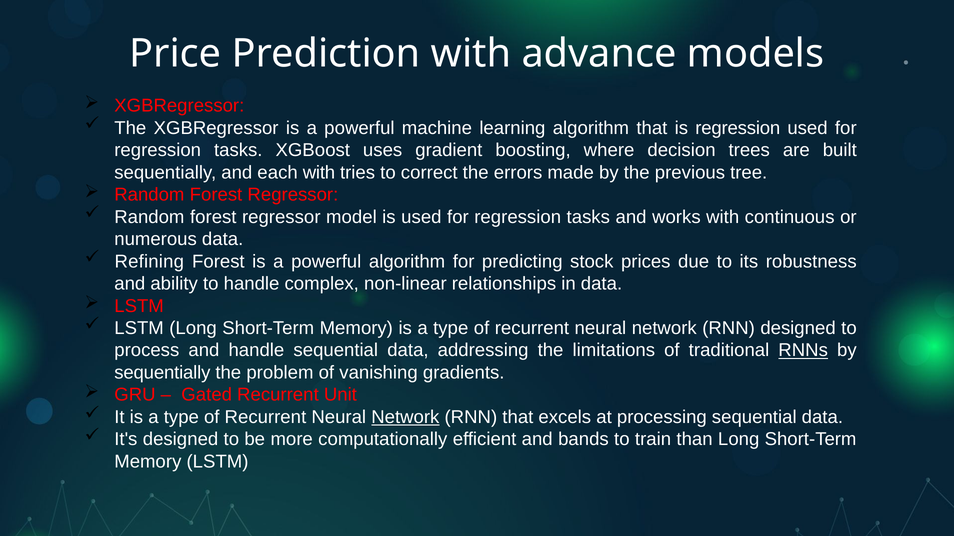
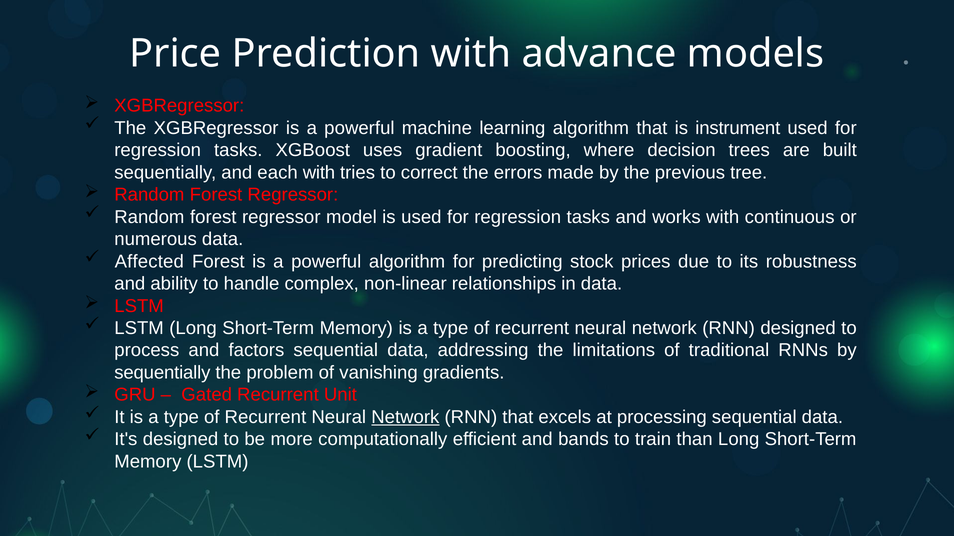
is regression: regression -> instrument
Refining: Refining -> Affected
and handle: handle -> factors
RNNs underline: present -> none
